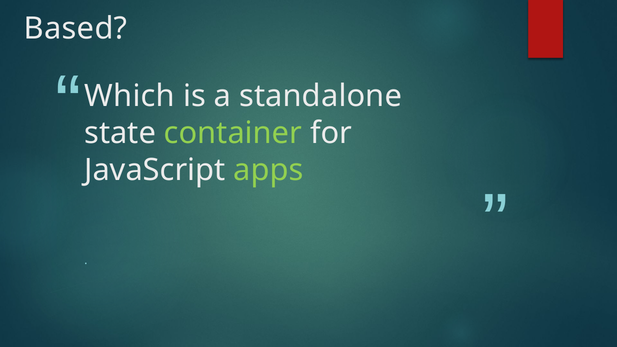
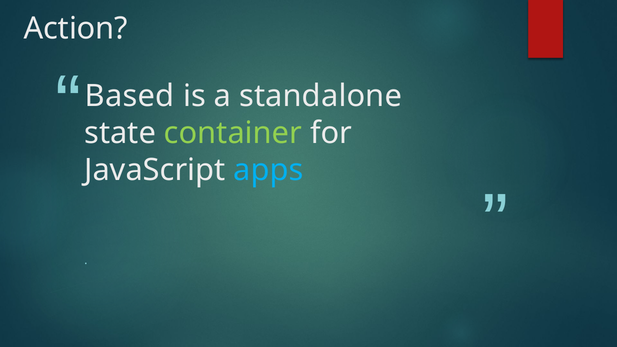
Based: Based -> Action
Which: Which -> Based
apps colour: light green -> light blue
